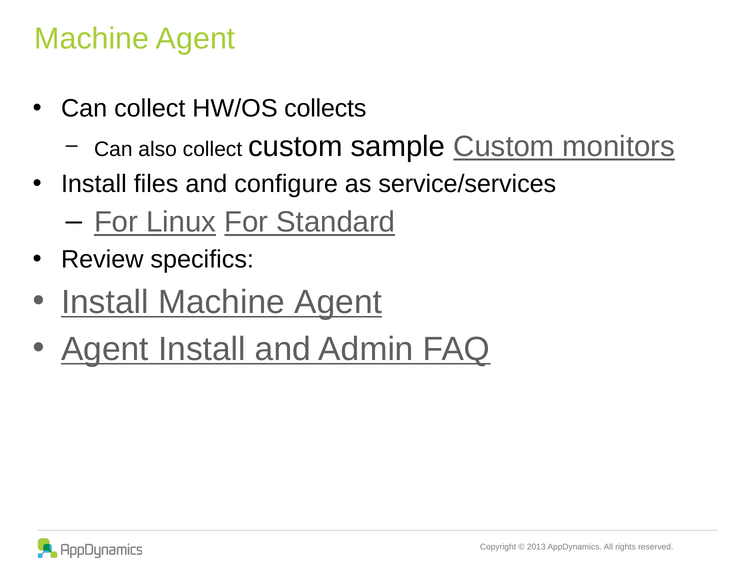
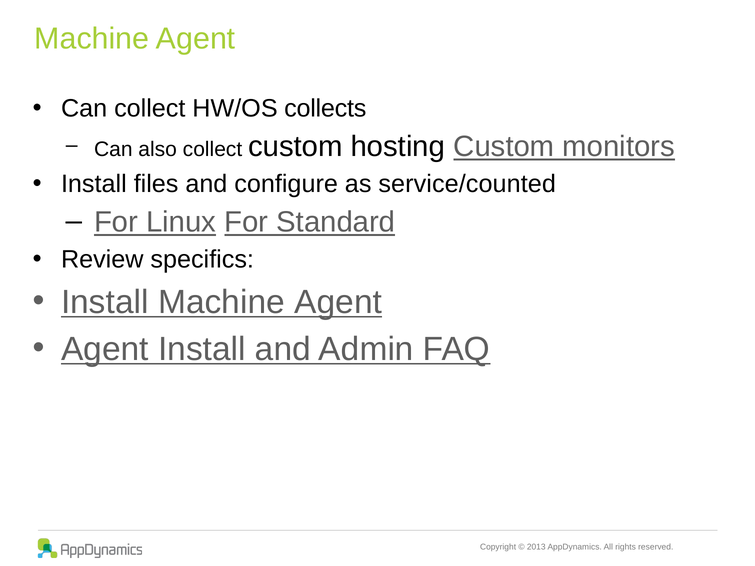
sample: sample -> hosting
service/services: service/services -> service/counted
